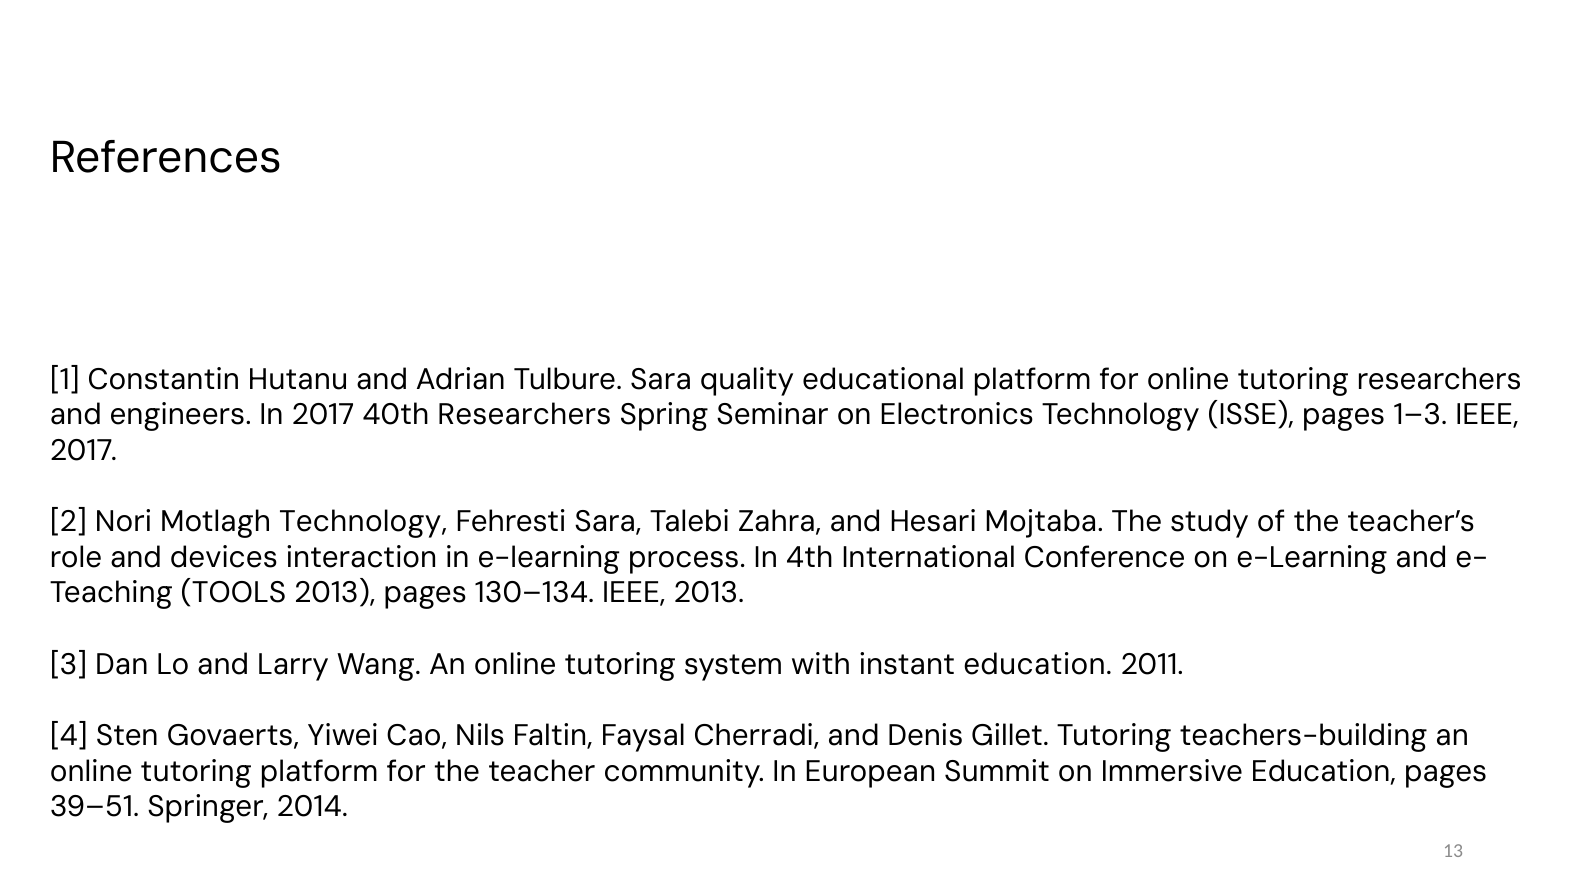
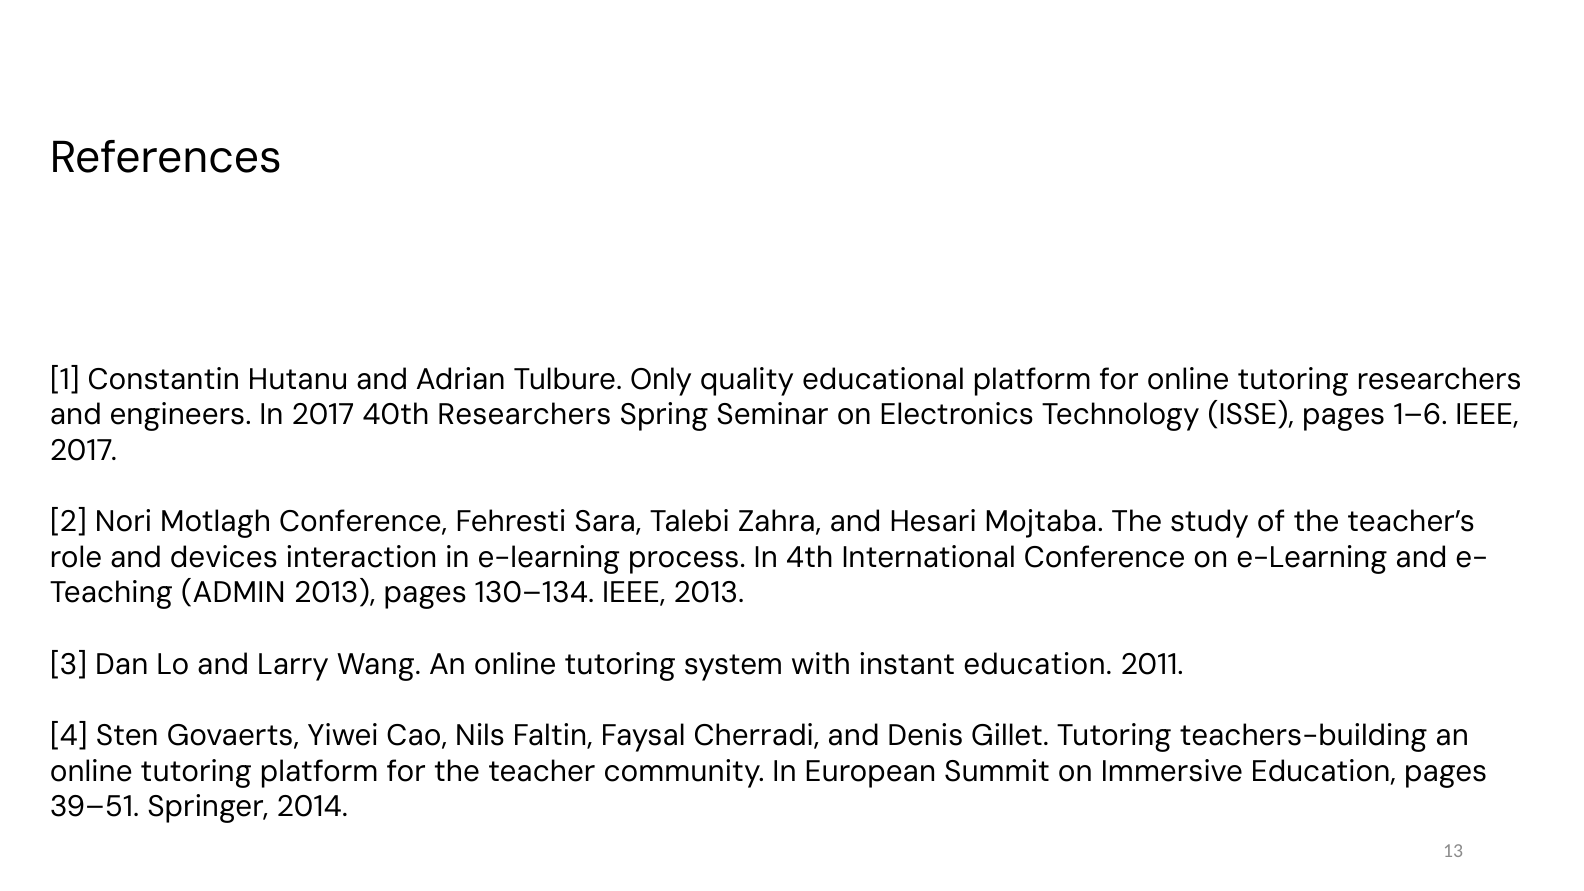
Tulbure Sara: Sara -> Only
1–3: 1–3 -> 1–6
Motlagh Technology: Technology -> Conference
TOOLS: TOOLS -> ADMIN
